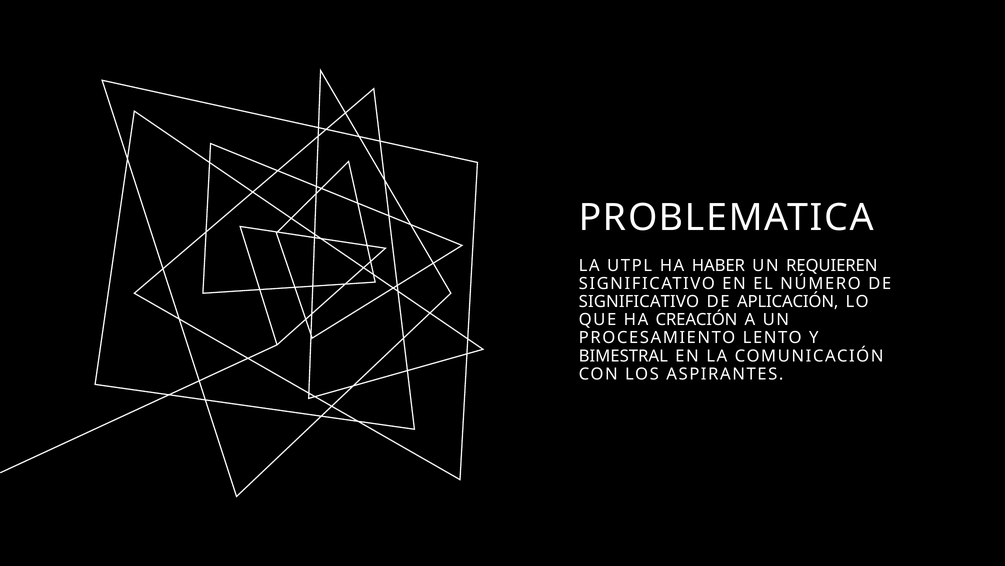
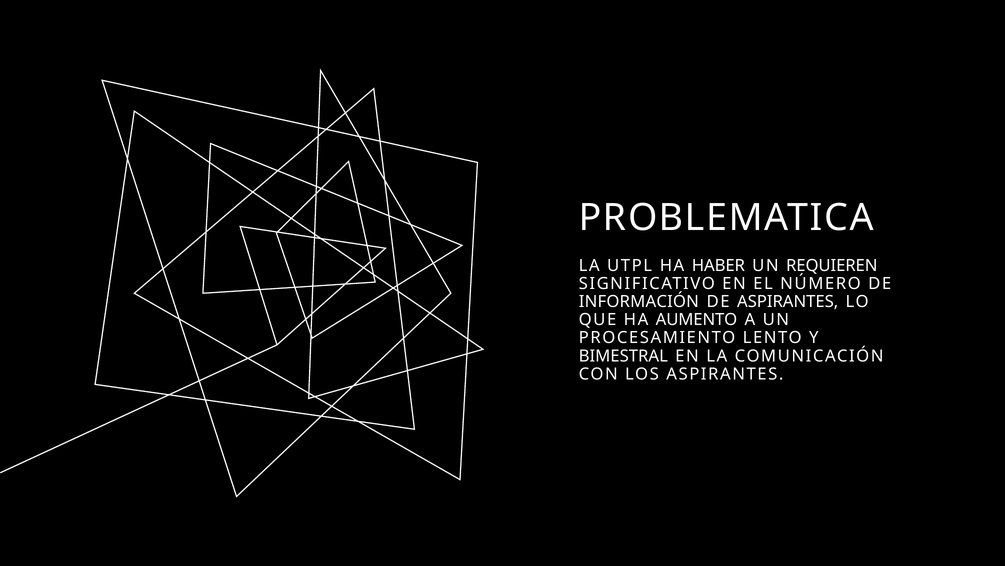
SIGNIFICATIVO at (639, 301): SIGNIFICATIVO -> INFORMACIÓN
DE APLICACIÓN: APLICACIÓN -> ASPIRANTES
CREACIÓN: CREACIÓN -> AUMENTO
